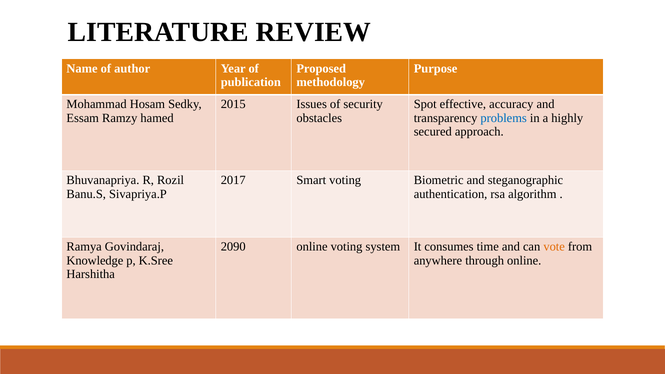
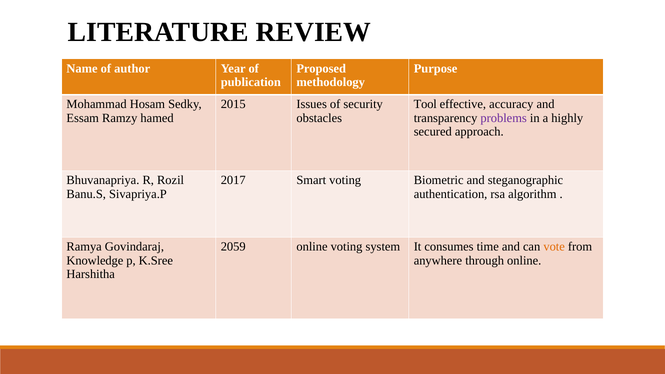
Spot: Spot -> Tool
problems colour: blue -> purple
2090: 2090 -> 2059
